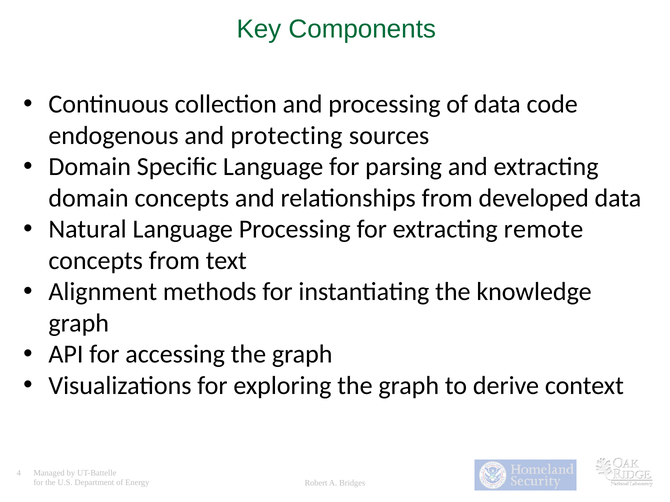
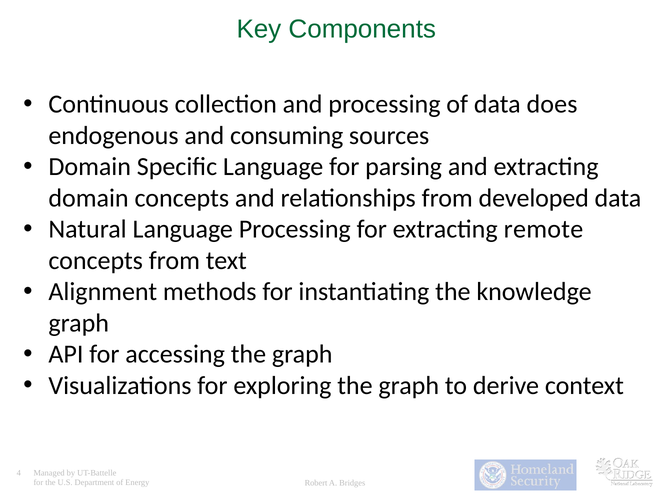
code: code -> does
protecting: protecting -> consuming
